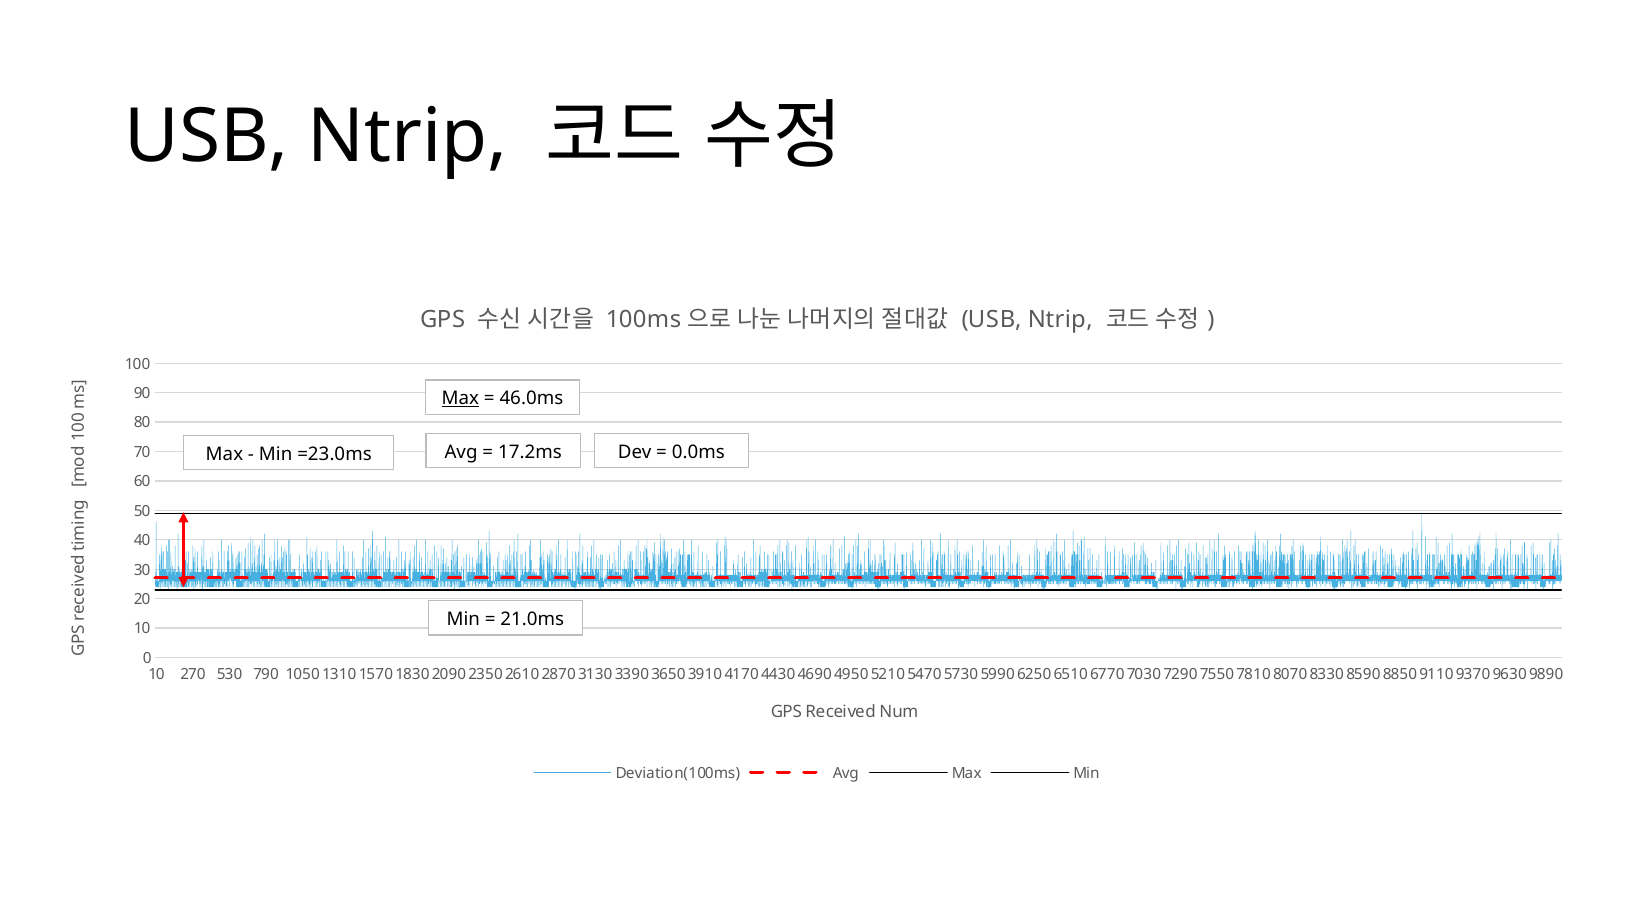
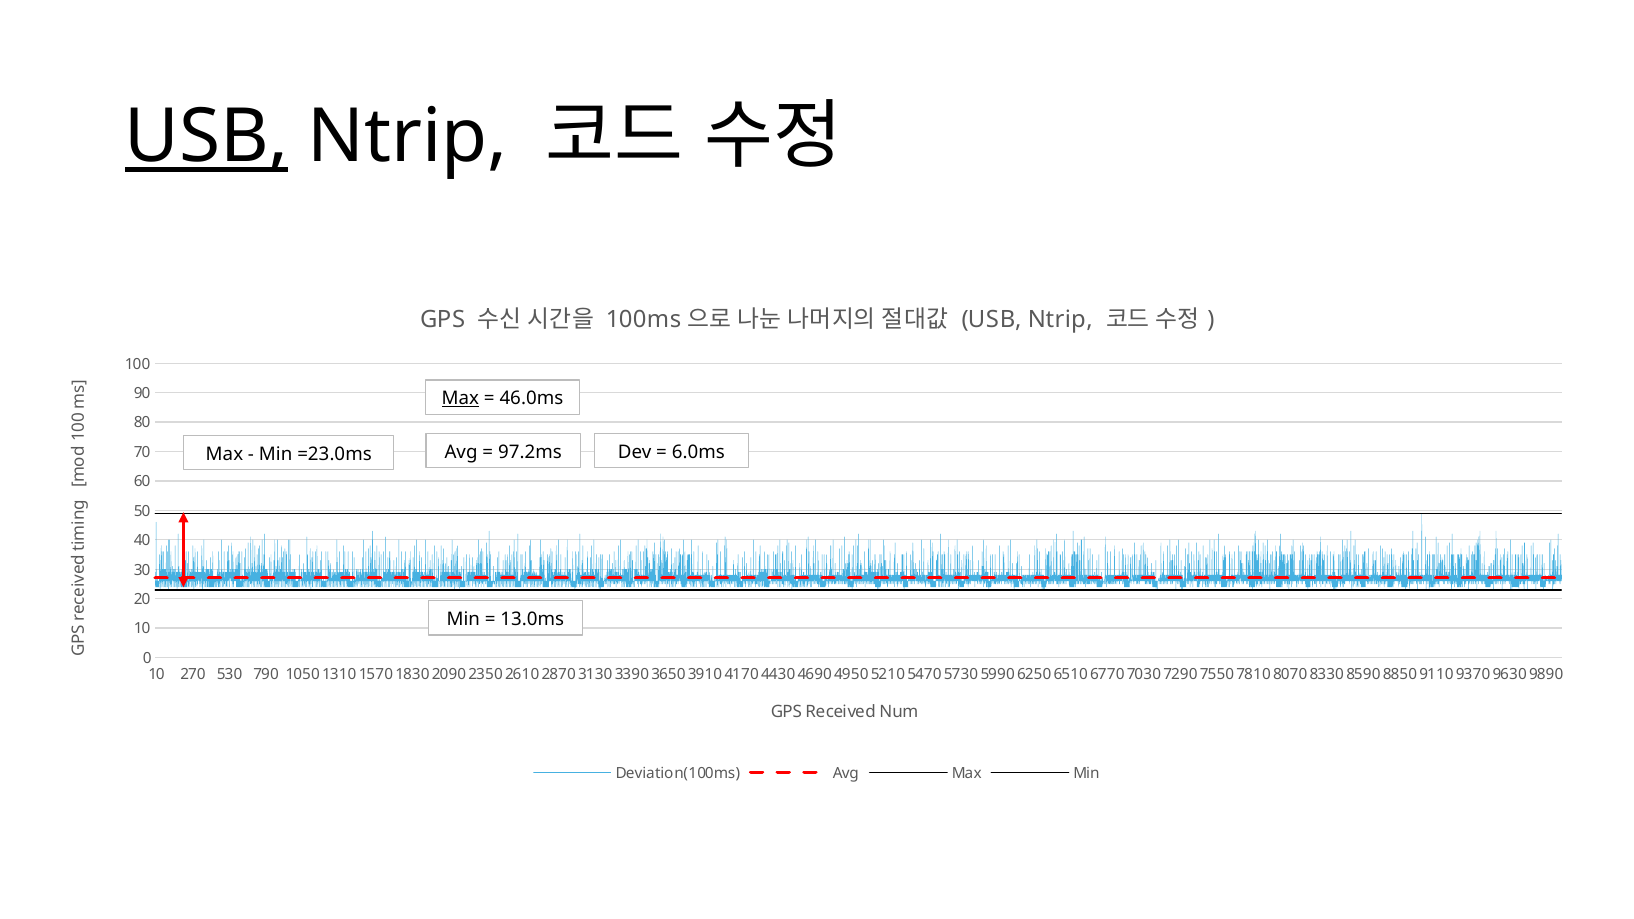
USB at (207, 137) underline: none -> present
17.2ms: 17.2ms -> 97.2ms
0.0ms: 0.0ms -> 6.0ms
21.0ms: 21.0ms -> 13.0ms
